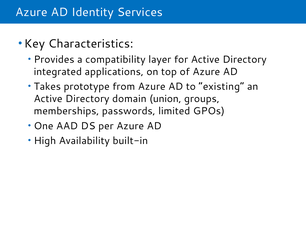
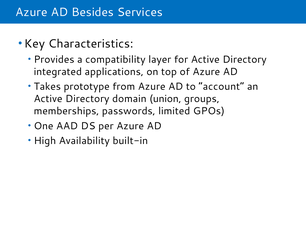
Identity: Identity -> Besides
existing: existing -> account
